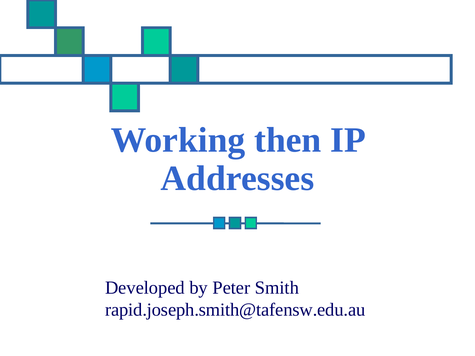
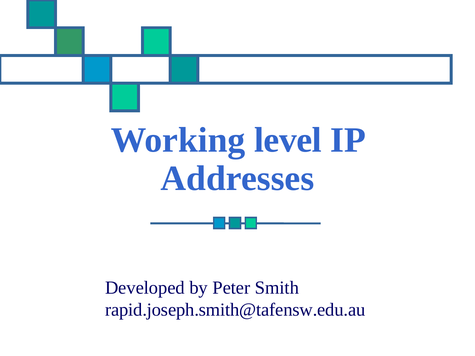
then: then -> level
